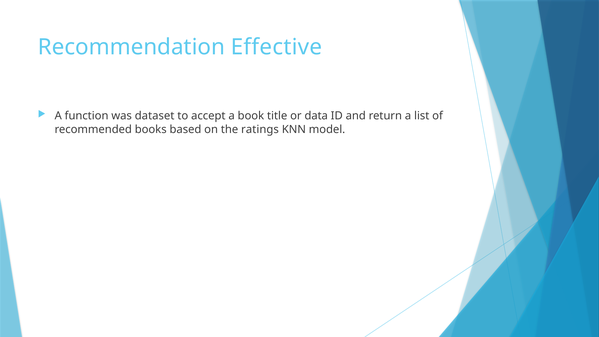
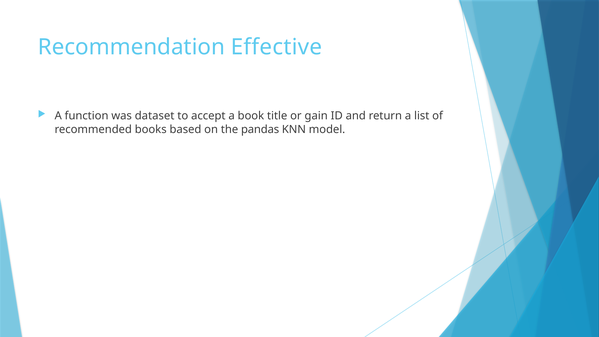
data: data -> gain
ratings: ratings -> pandas
